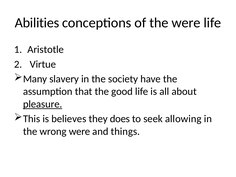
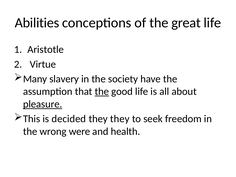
the were: were -> great
the at (102, 92) underline: none -> present
believes: believes -> decided
they does: does -> they
allowing: allowing -> freedom
things: things -> health
